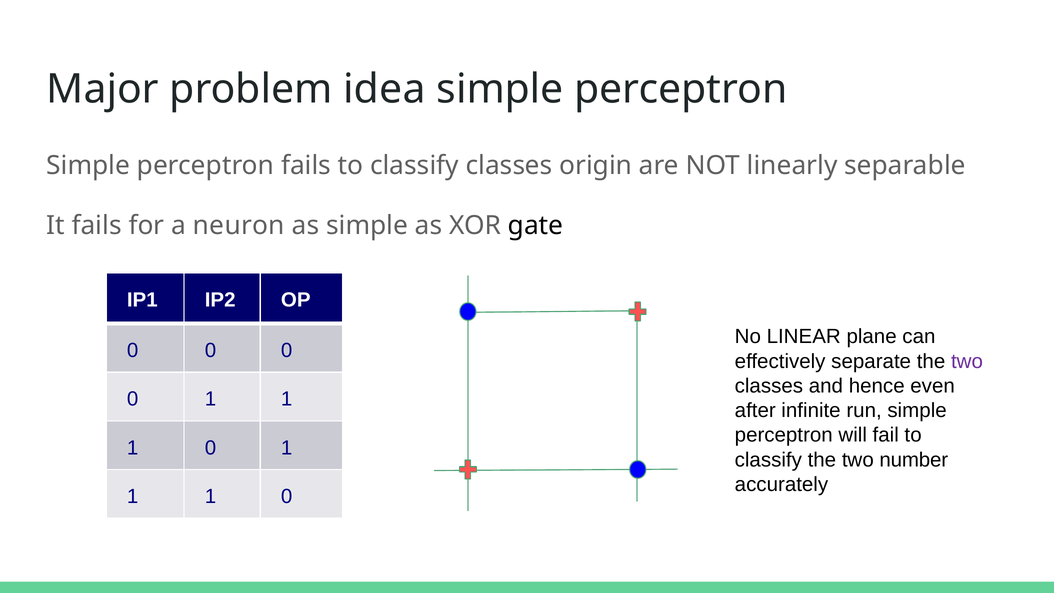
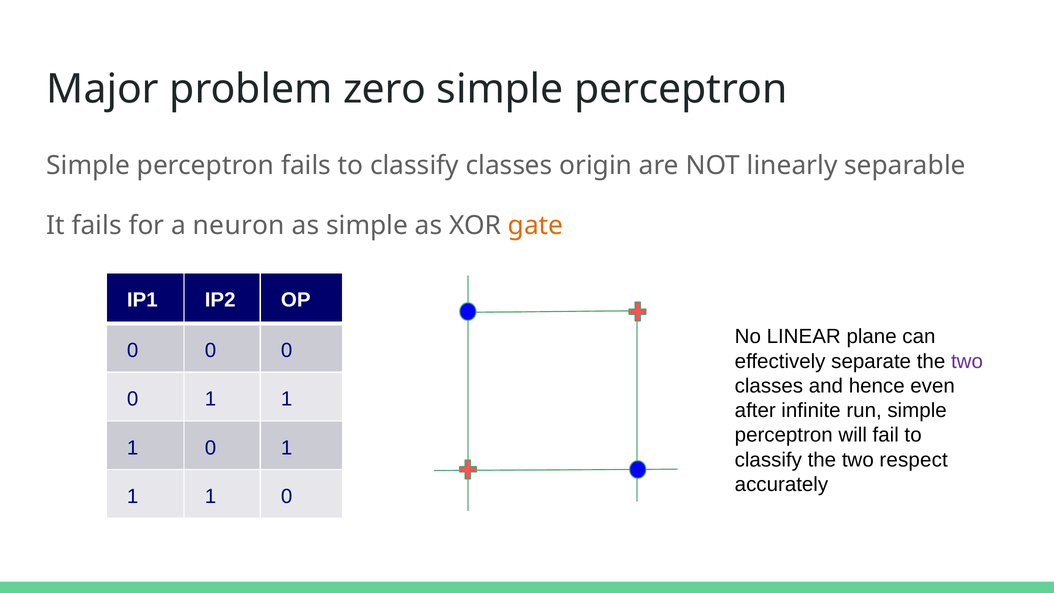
idea: idea -> zero
gate colour: black -> orange
number: number -> respect
